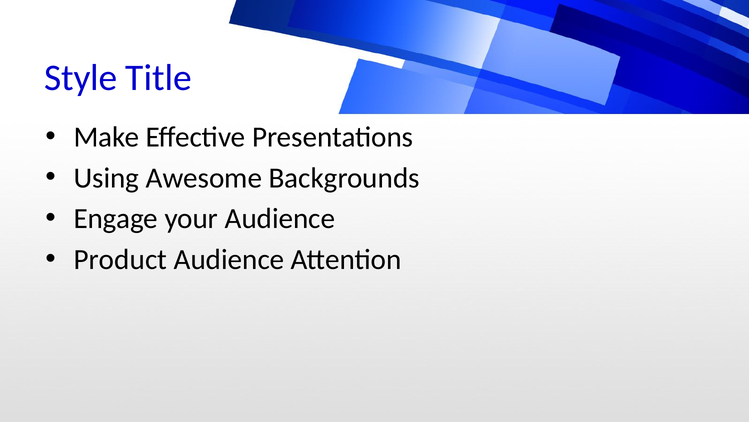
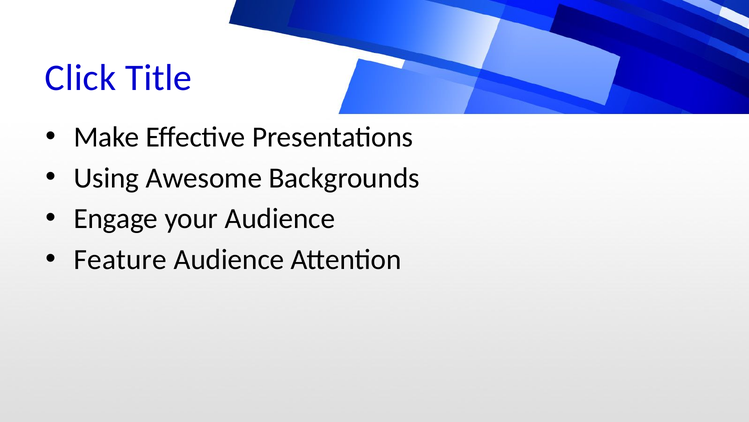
Style: Style -> Click
Product: Product -> Feature
